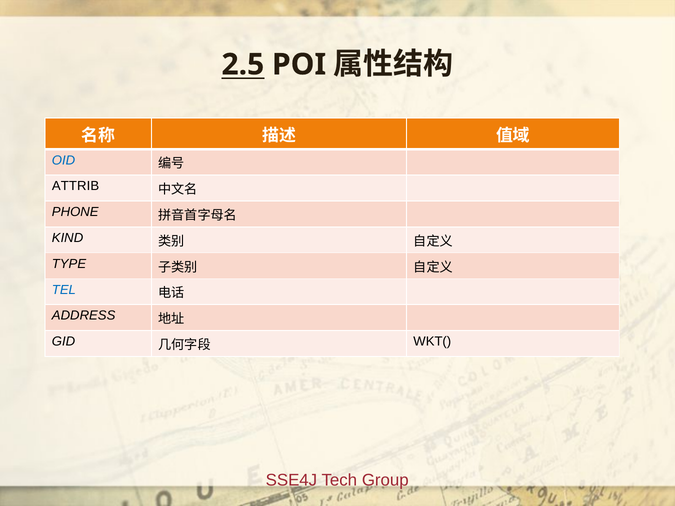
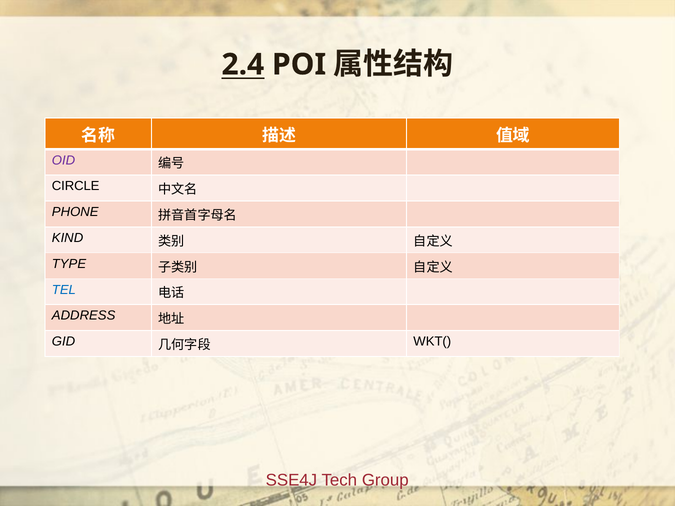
2.5: 2.5 -> 2.4
OID colour: blue -> purple
ATTRIB: ATTRIB -> CIRCLE
